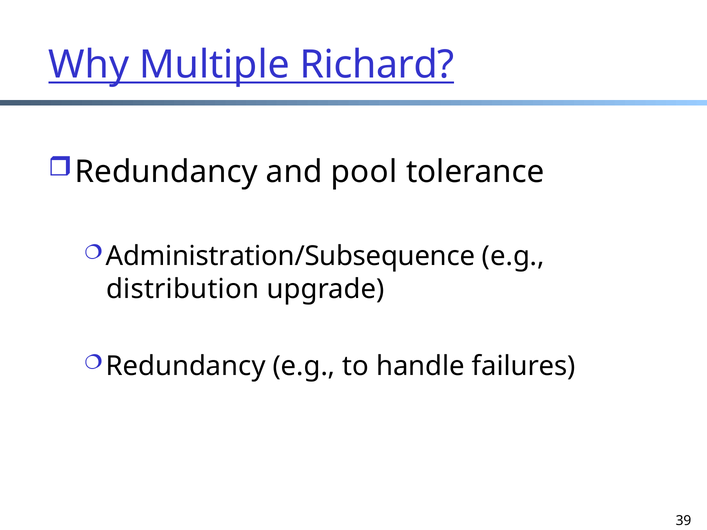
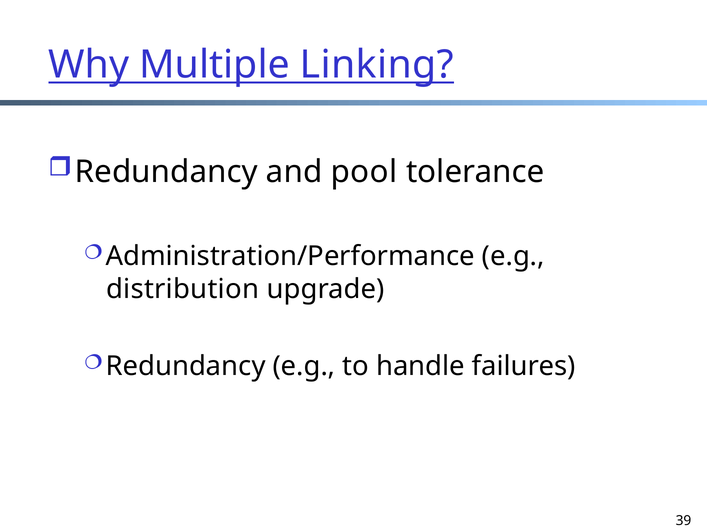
Richard: Richard -> Linking
Administration/Subsequence: Administration/Subsequence -> Administration/Performance
